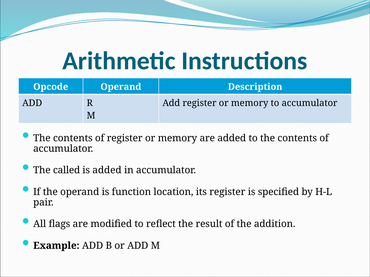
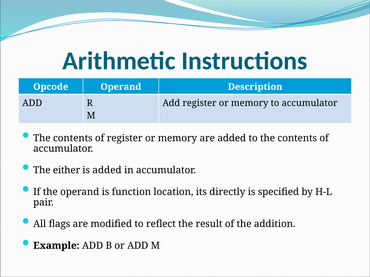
called: called -> either
its register: register -> directly
